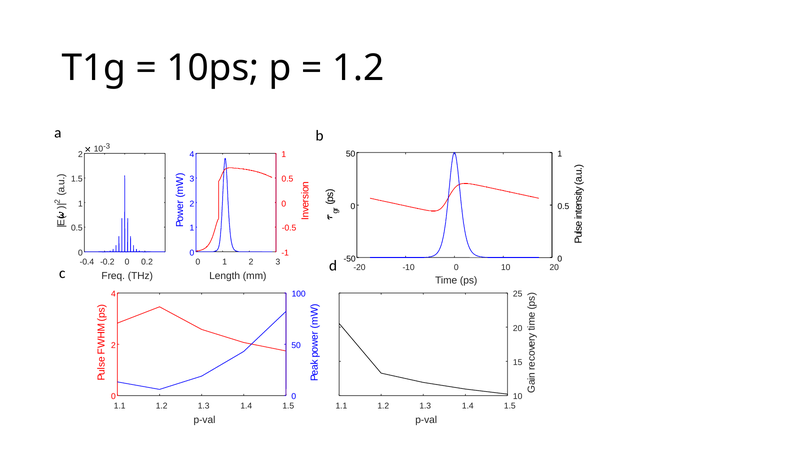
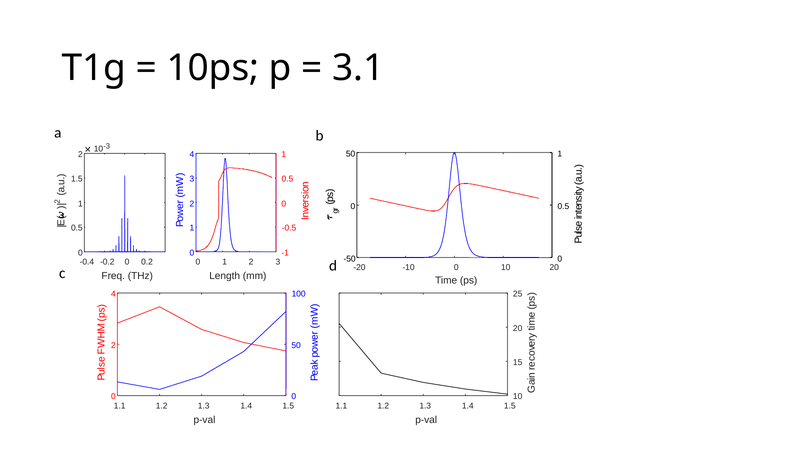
1.2 at (358, 68): 1.2 -> 3.1
